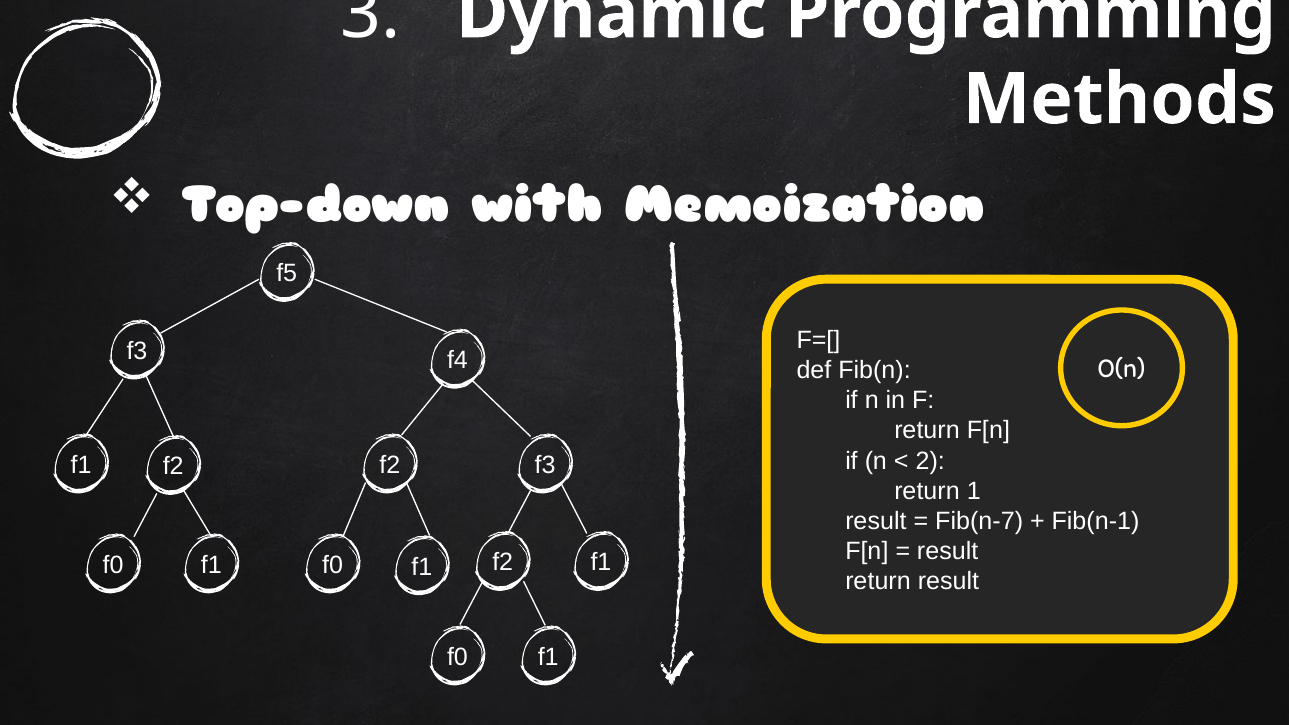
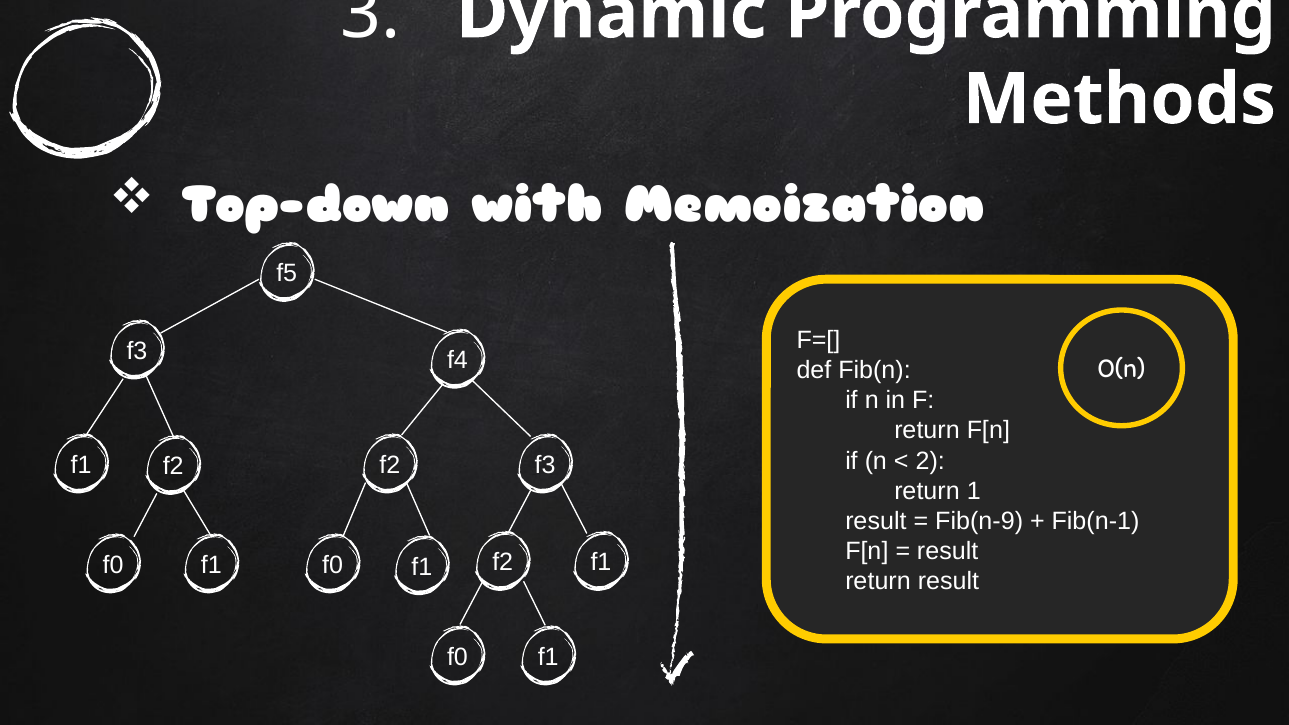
Fib(n-7: Fib(n-7 -> Fib(n-9
